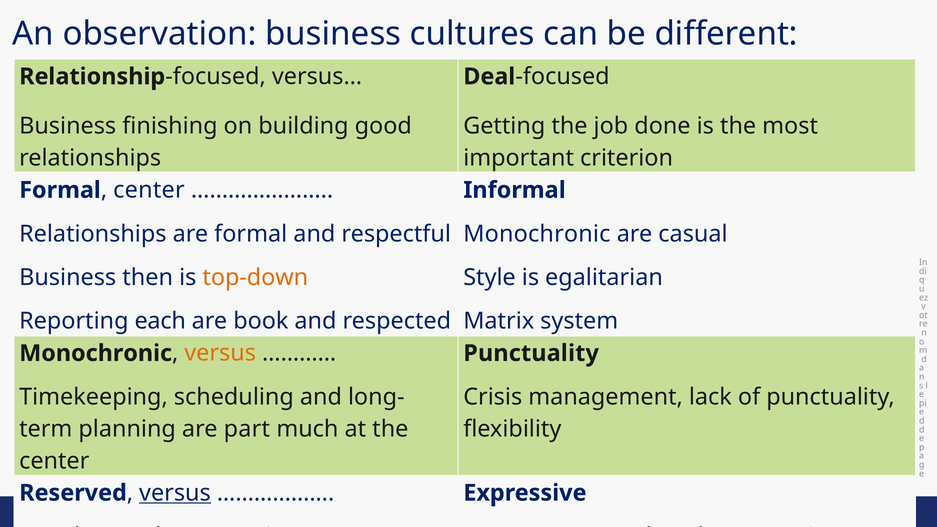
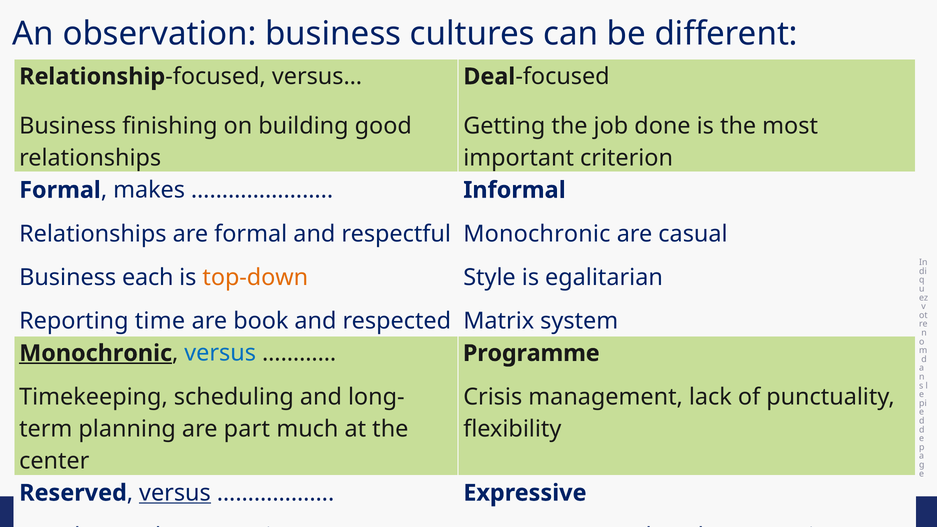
center at (149, 190): center -> makes
then: then -> each
each: each -> time
Monochronic at (96, 353) underline: none -> present
versus at (220, 353) colour: orange -> blue
Punctuality at (531, 353): Punctuality -> Programme
